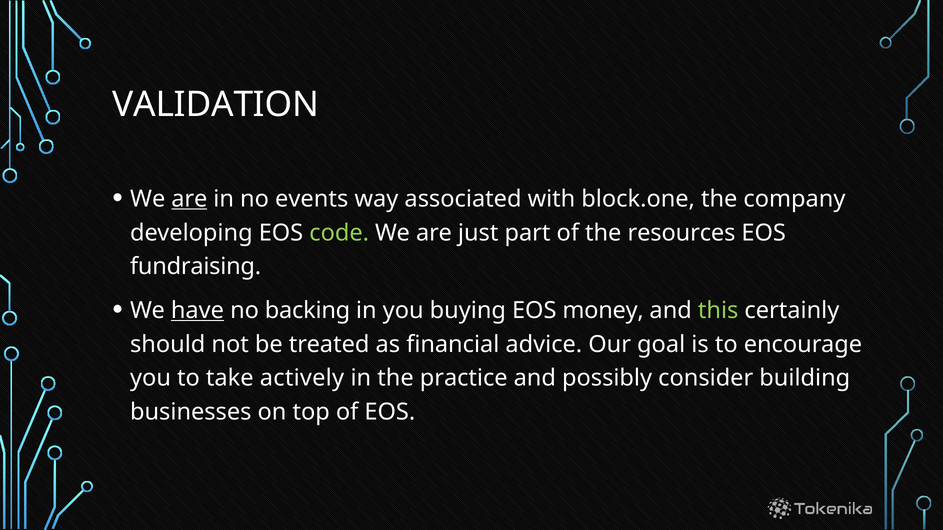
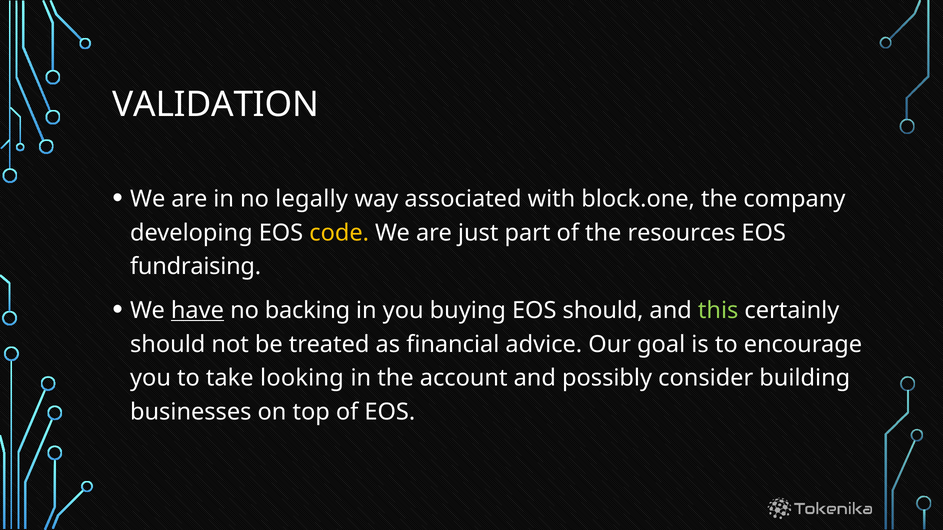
are at (189, 199) underline: present -> none
events: events -> legally
code colour: light green -> yellow
EOS money: money -> should
actively: actively -> looking
practice: practice -> account
